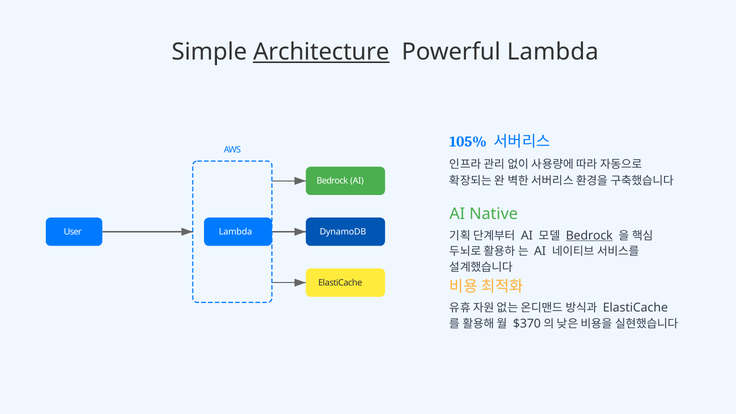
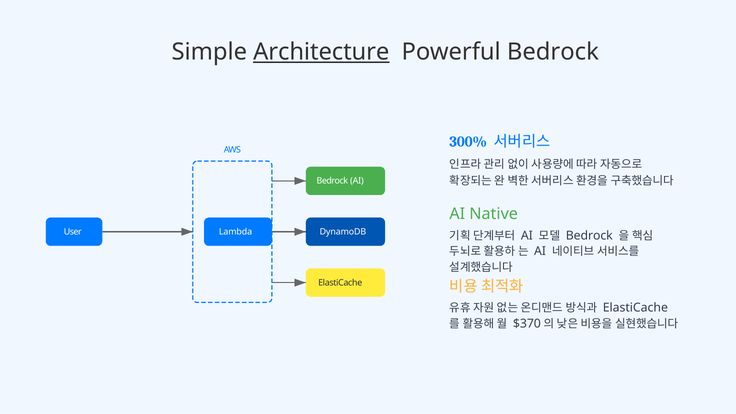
Powerful Lambda: Lambda -> Bedrock
105%: 105% -> 300%
Bedrock at (589, 236) underline: present -> none
